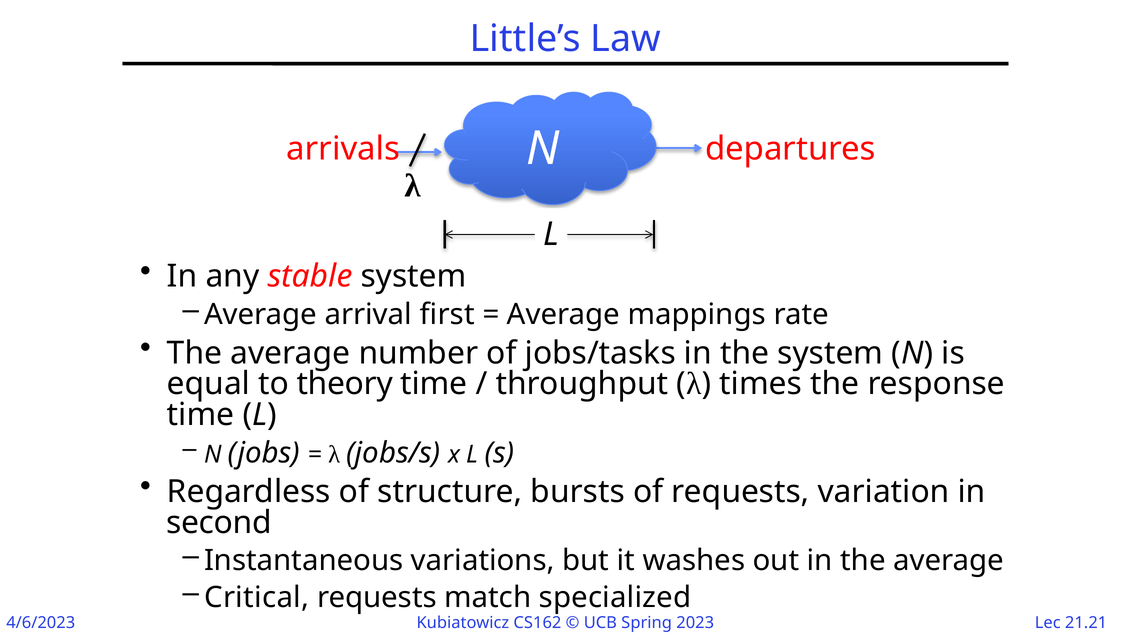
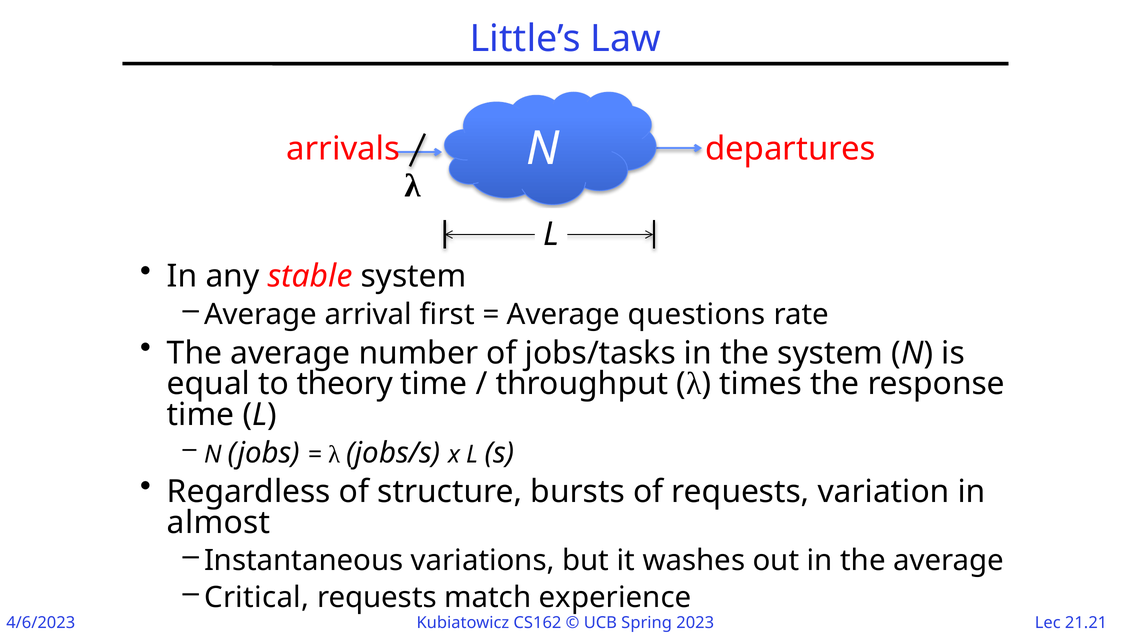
mappings: mappings -> questions
second: second -> almost
specialized: specialized -> experience
